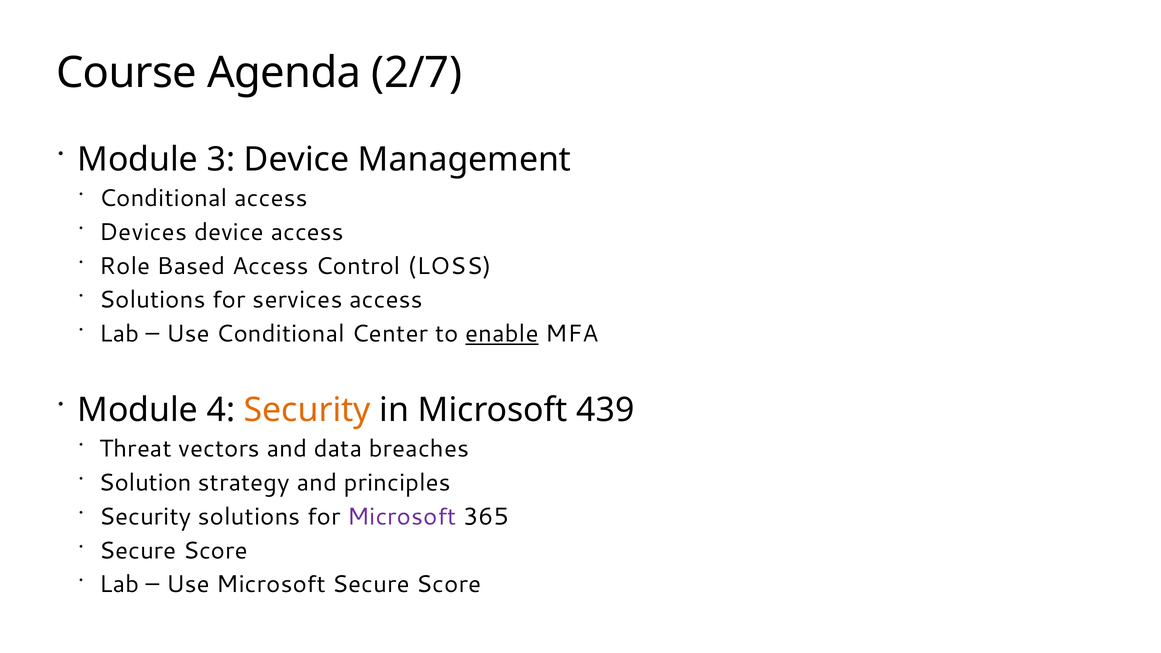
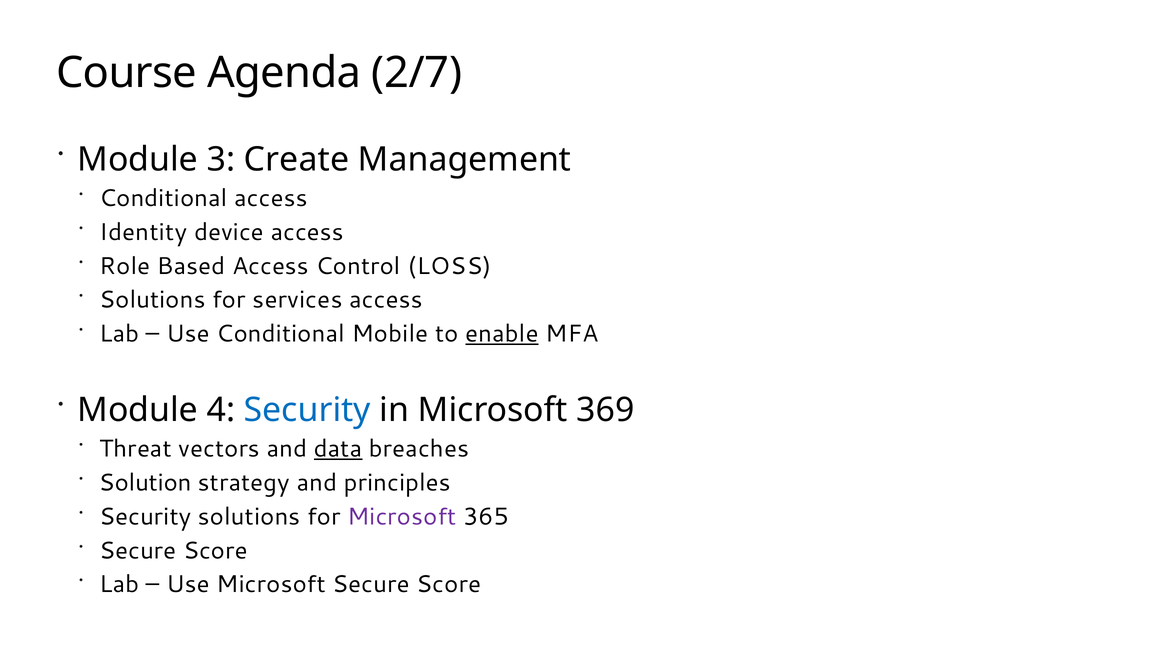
3 Device: Device -> Create
Devices: Devices -> Identity
Center: Center -> Mobile
Security at (307, 410) colour: orange -> blue
439: 439 -> 369
data underline: none -> present
